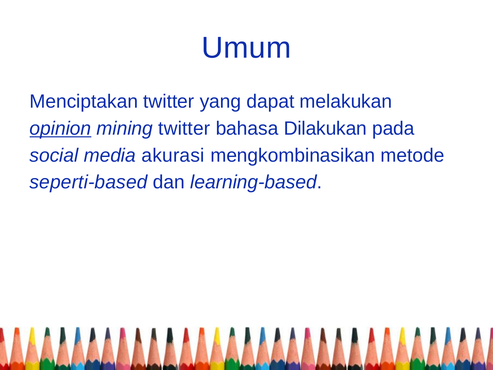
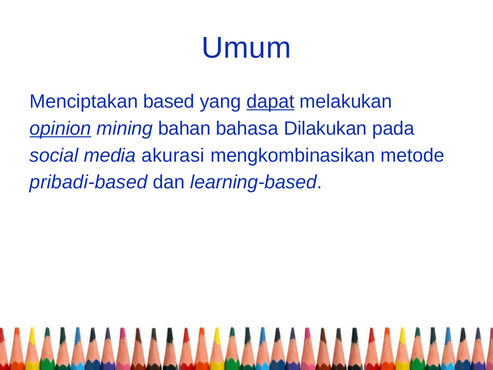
Menciptakan twitter: twitter -> based
dapat underline: none -> present
mining twitter: twitter -> bahan
seperti-based: seperti-based -> pribadi-based
